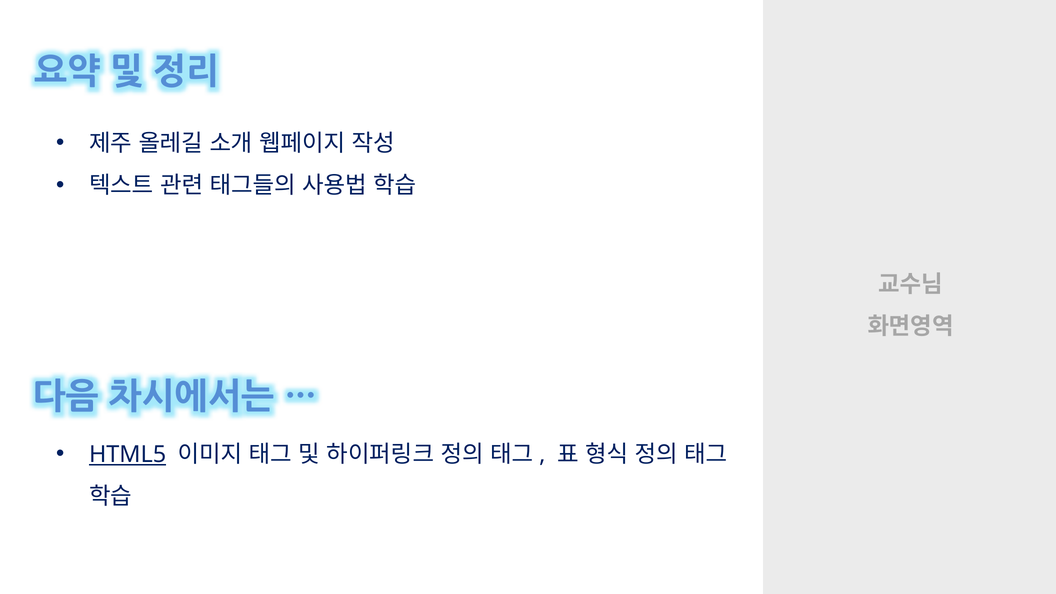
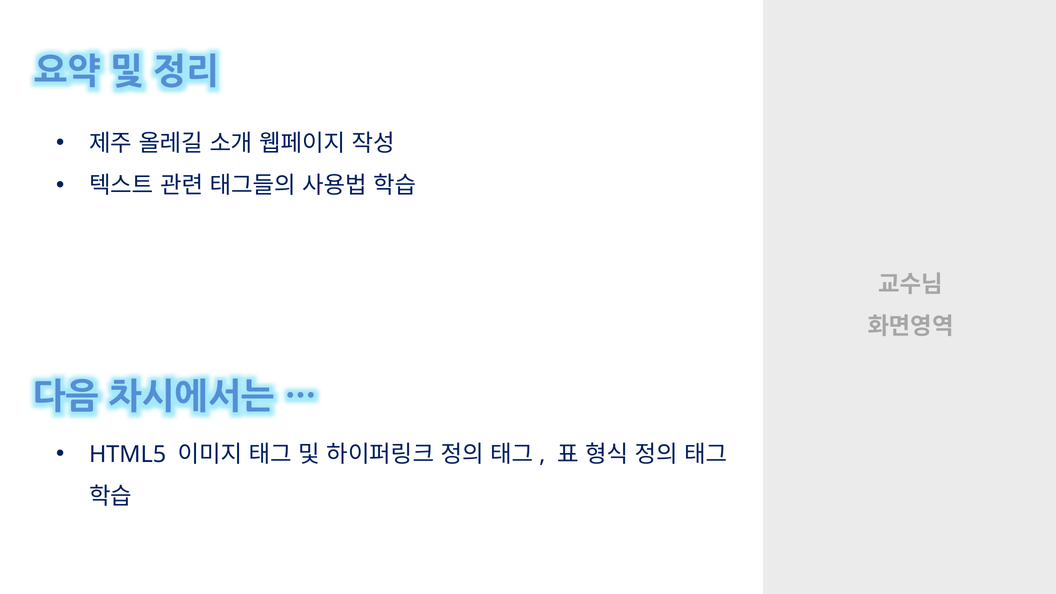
HTML5 underline: present -> none
